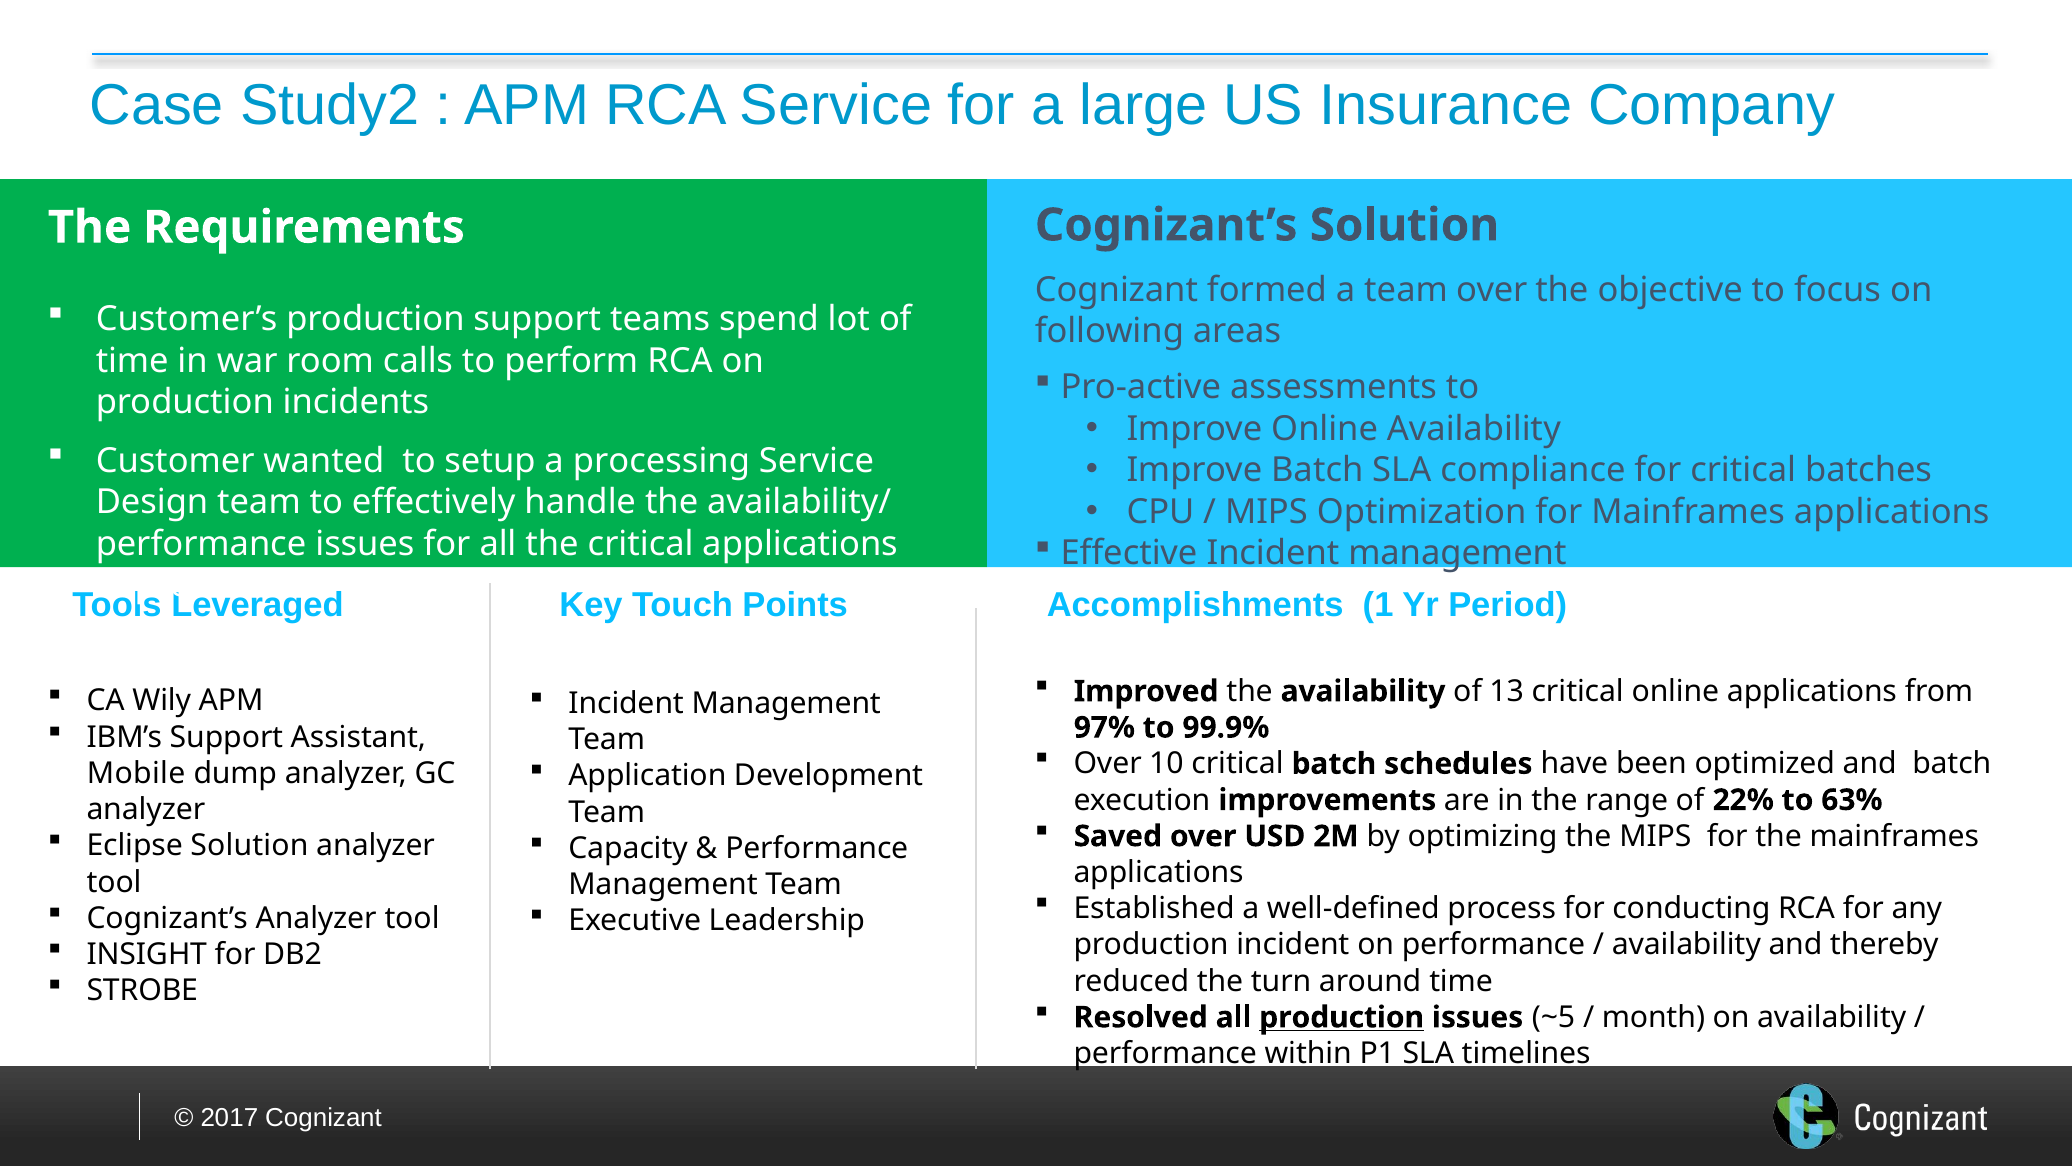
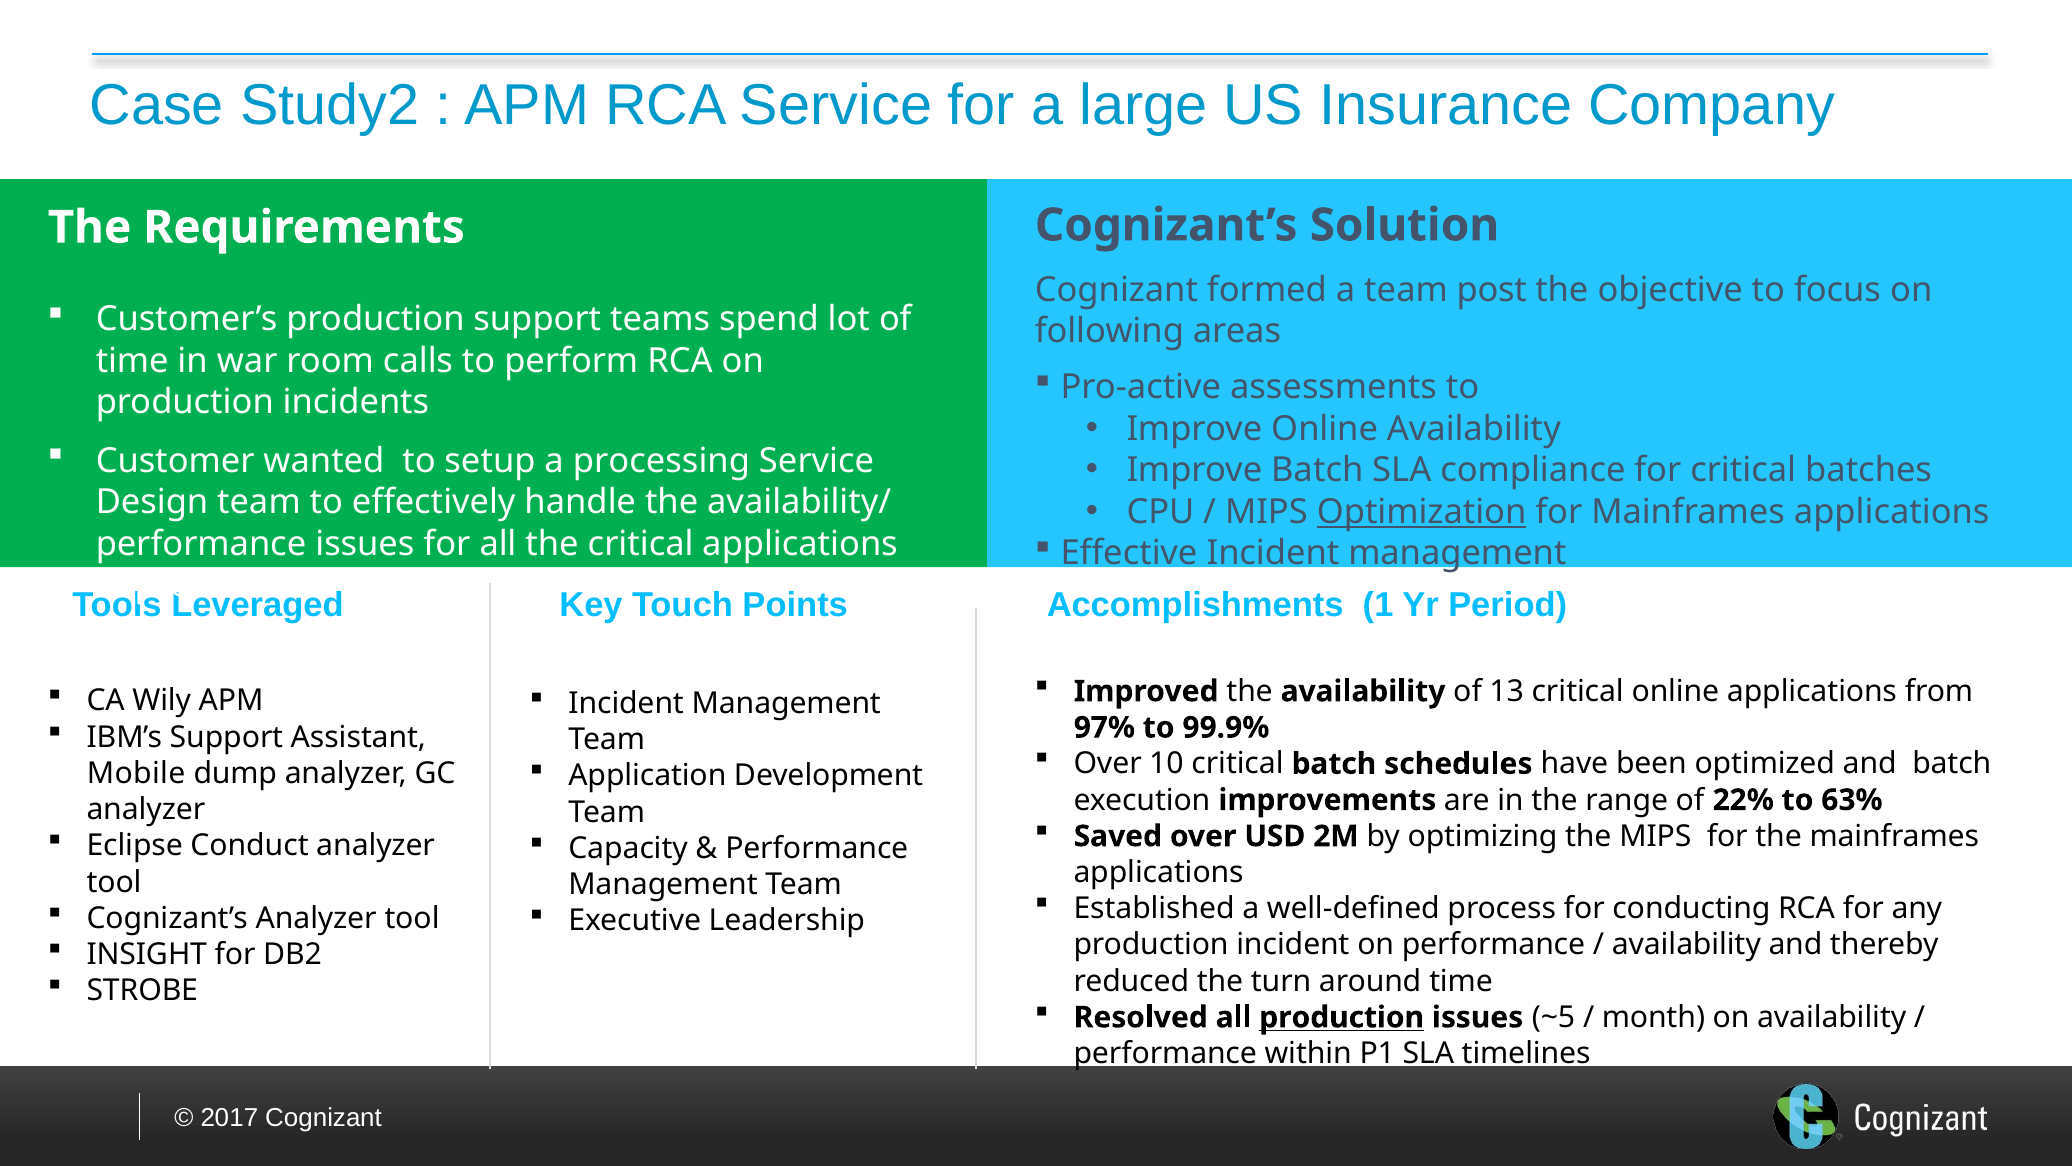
team over: over -> post
Optimization underline: none -> present
Eclipse Solution: Solution -> Conduct
